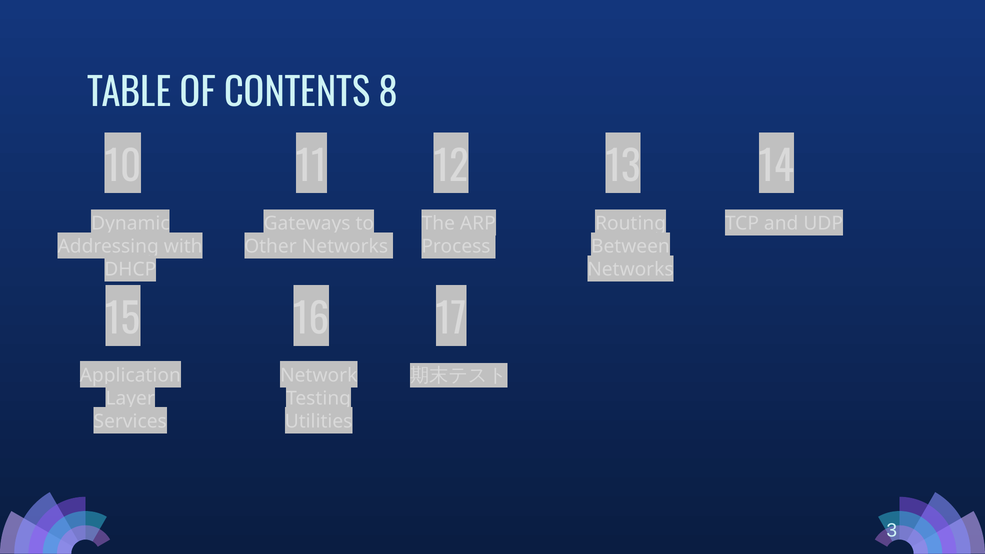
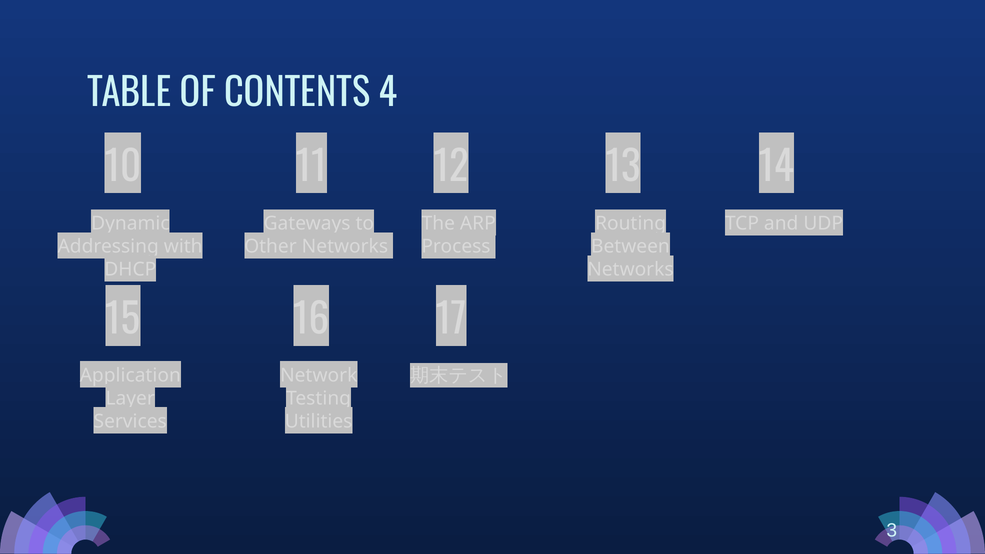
8: 8 -> 4
